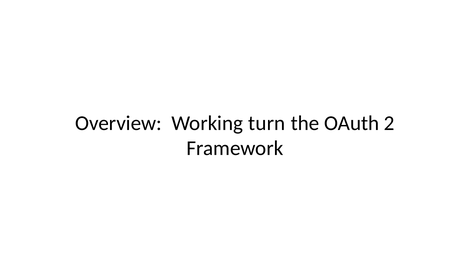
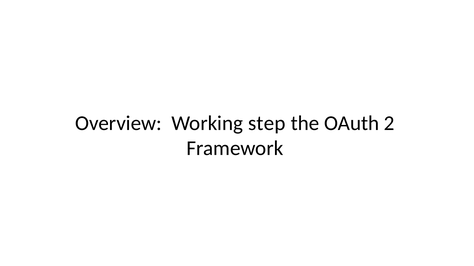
turn: turn -> step
